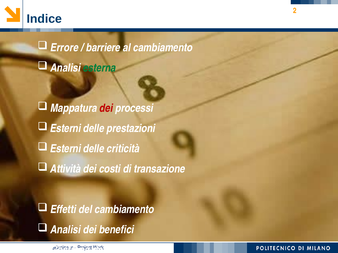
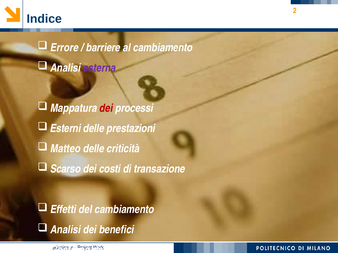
esterna colour: green -> purple
Esterni at (66, 149): Esterni -> Matteo
Attività: Attività -> Scarso
